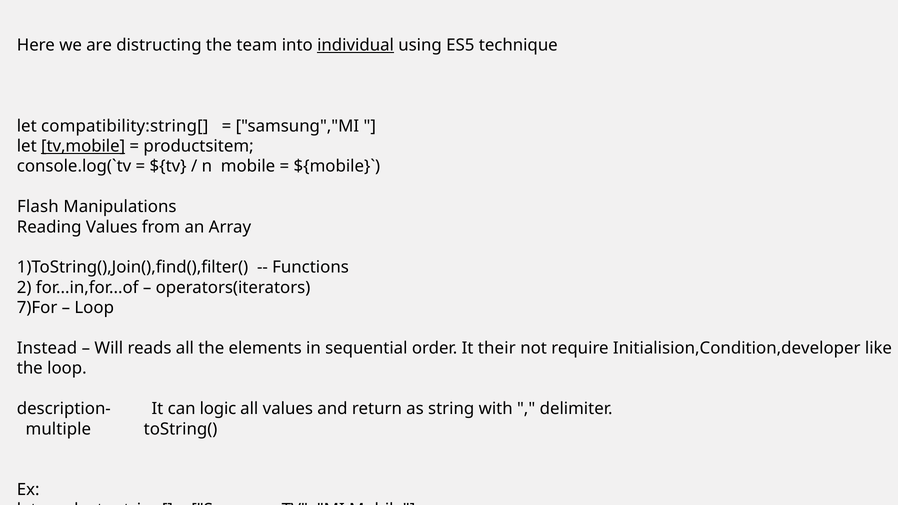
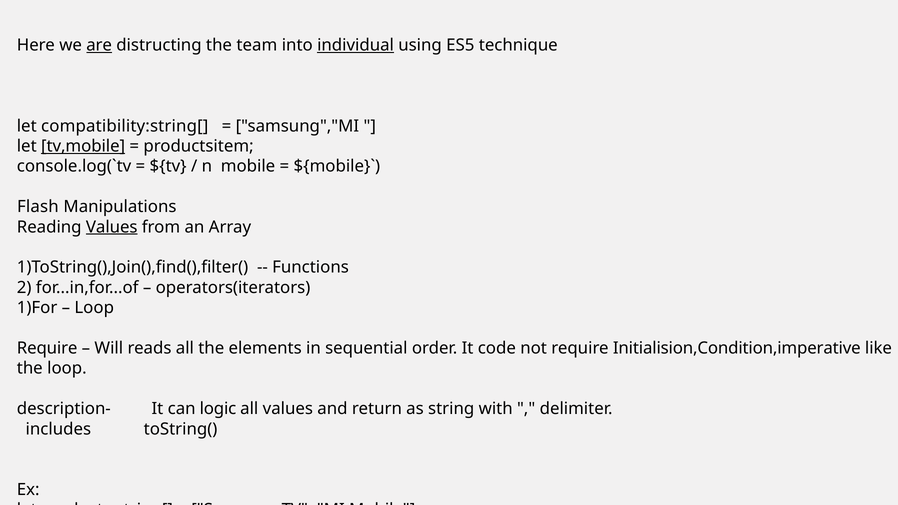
are underline: none -> present
Values at (112, 227) underline: none -> present
7)For: 7)For -> 1)For
Instead at (47, 348): Instead -> Require
their: their -> code
Initialision,Condition,developer: Initialision,Condition,developer -> Initialision,Condition,imperative
multiple: multiple -> includes
